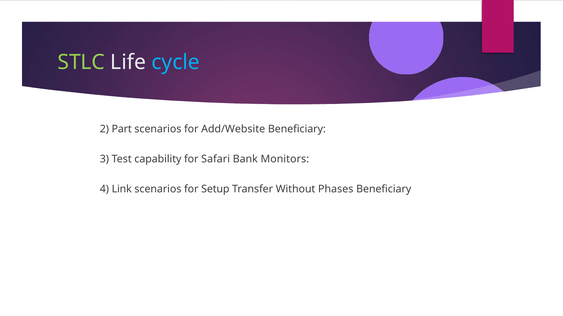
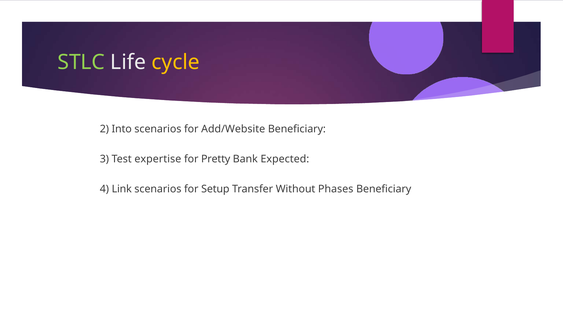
cycle colour: light blue -> yellow
Part: Part -> Into
capability: capability -> expertise
Safari: Safari -> Pretty
Monitors: Monitors -> Expected
